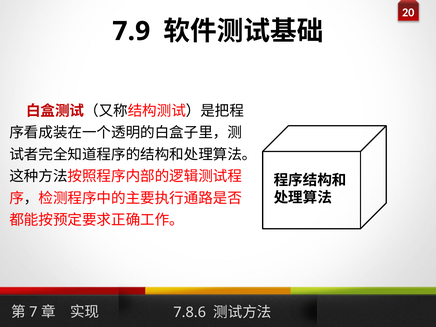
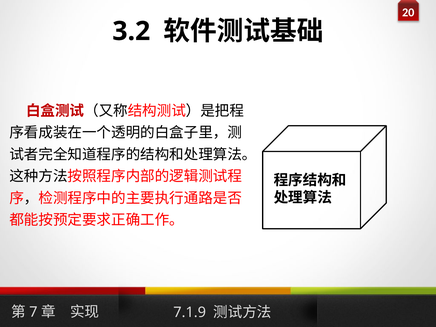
7.9: 7.9 -> 3.2
7.8.6: 7.8.6 -> 7.1.9
